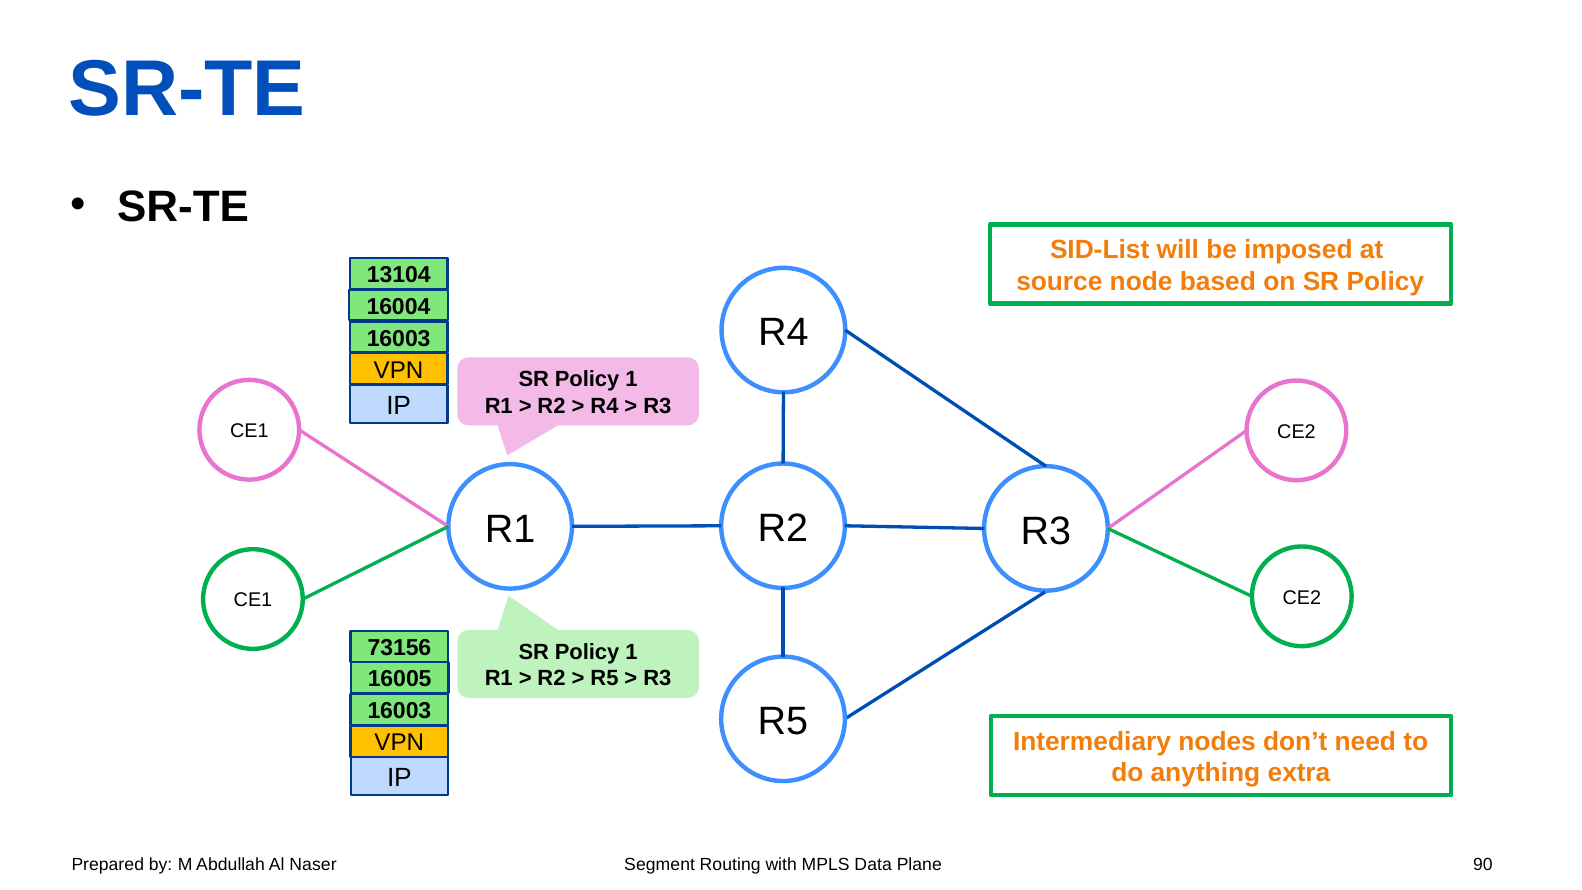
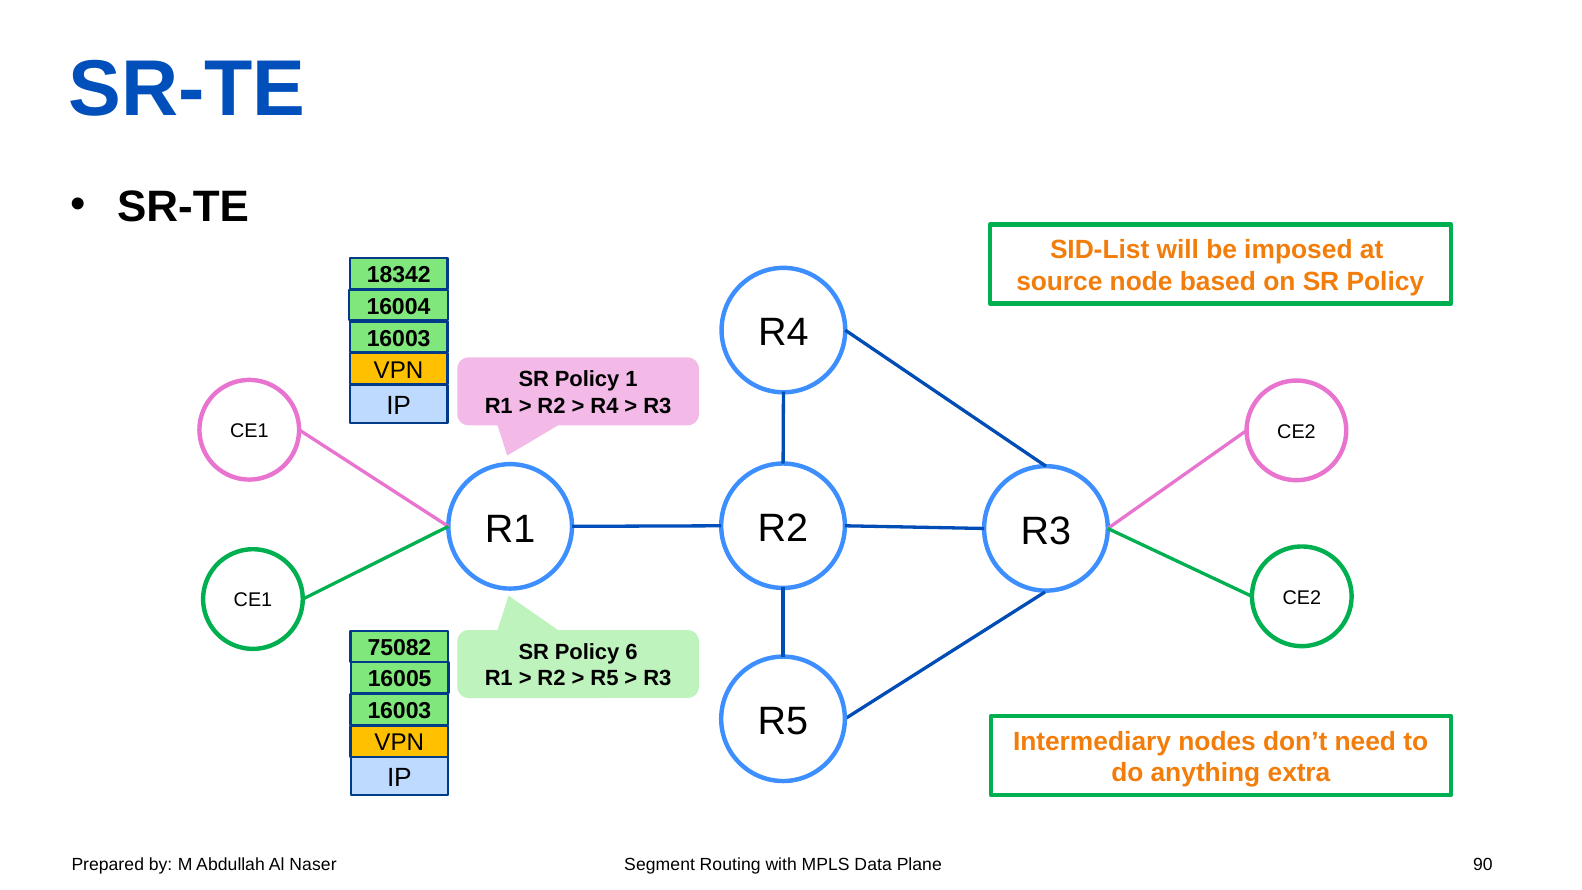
13104: 13104 -> 18342
73156: 73156 -> 75082
1 at (631, 652): 1 -> 6
